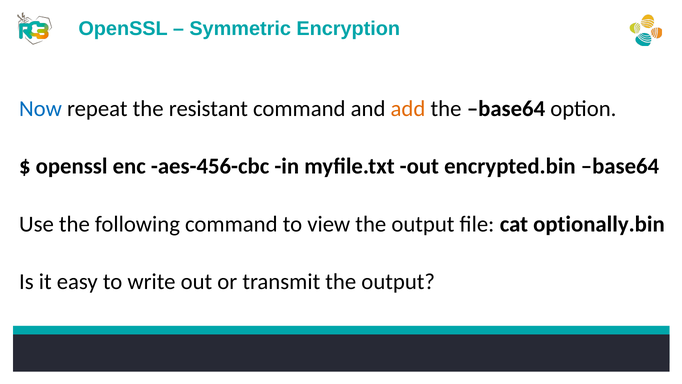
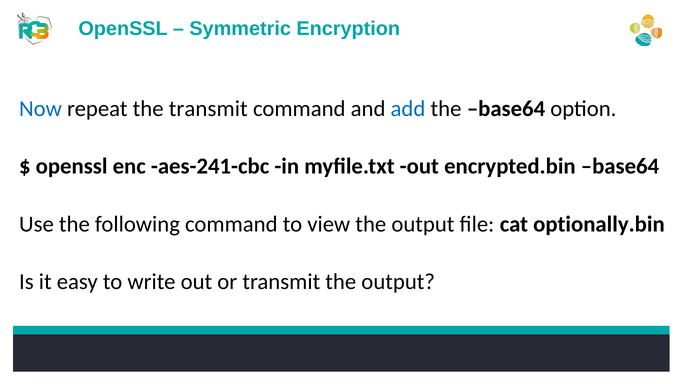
the resistant: resistant -> transmit
add colour: orange -> blue
aes-456-cbc: aes-456-cbc -> aes-241-cbc
